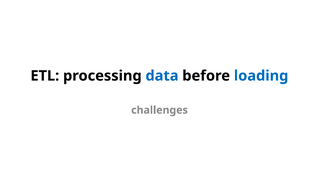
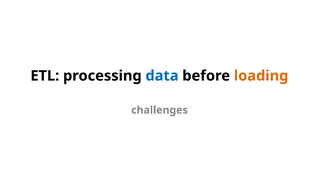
loading colour: blue -> orange
